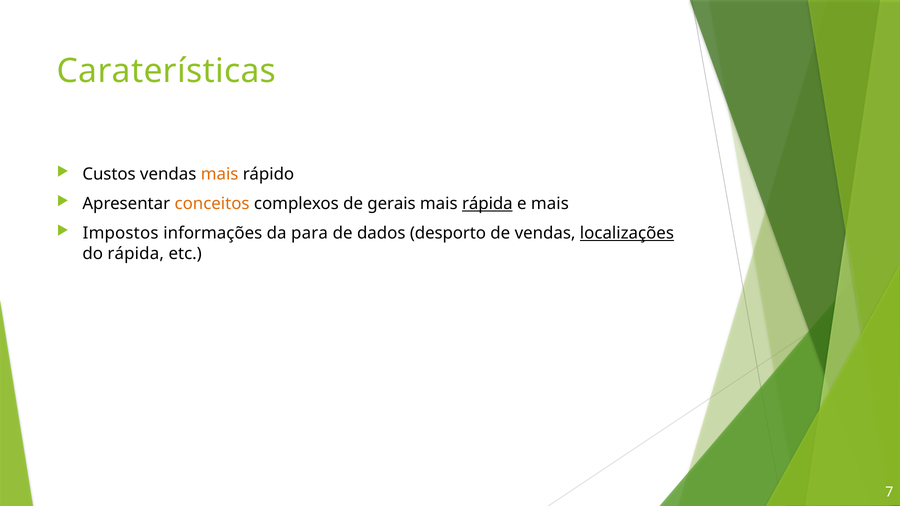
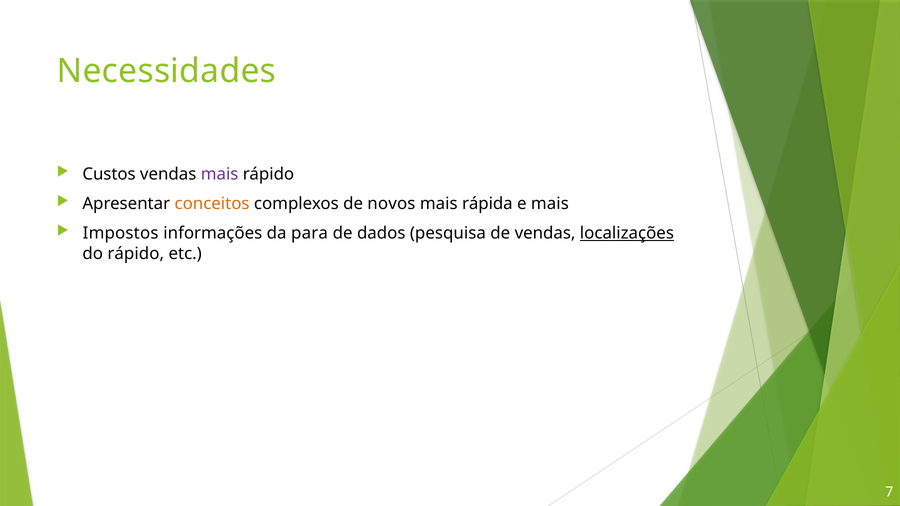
Caraterísticas: Caraterísticas -> Necessidades
mais at (220, 174) colour: orange -> purple
gerais: gerais -> novos
rápida at (487, 204) underline: present -> none
desporto: desporto -> pesquisa
do rápida: rápida -> rápido
